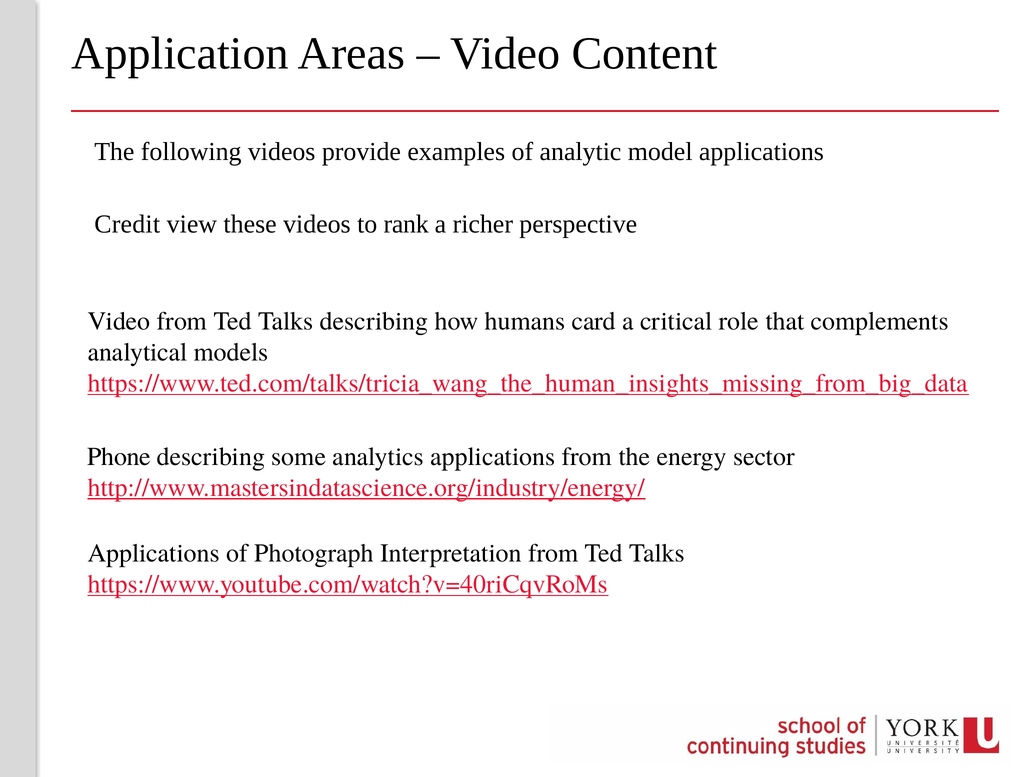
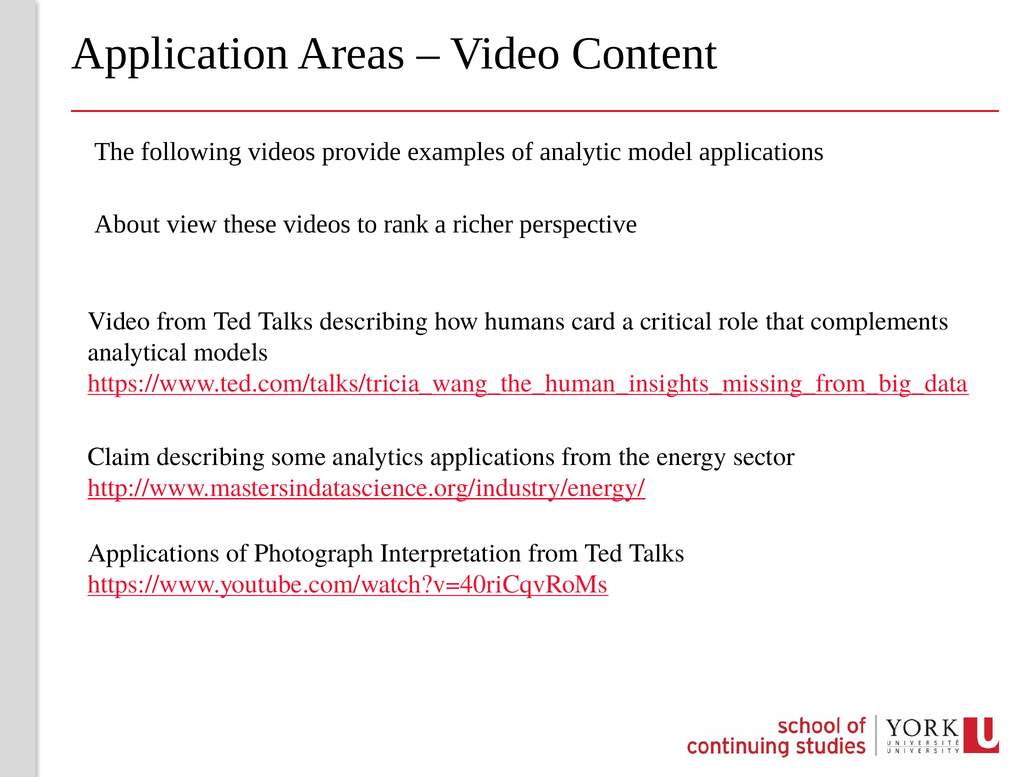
Credit: Credit -> About
Phone: Phone -> Claim
